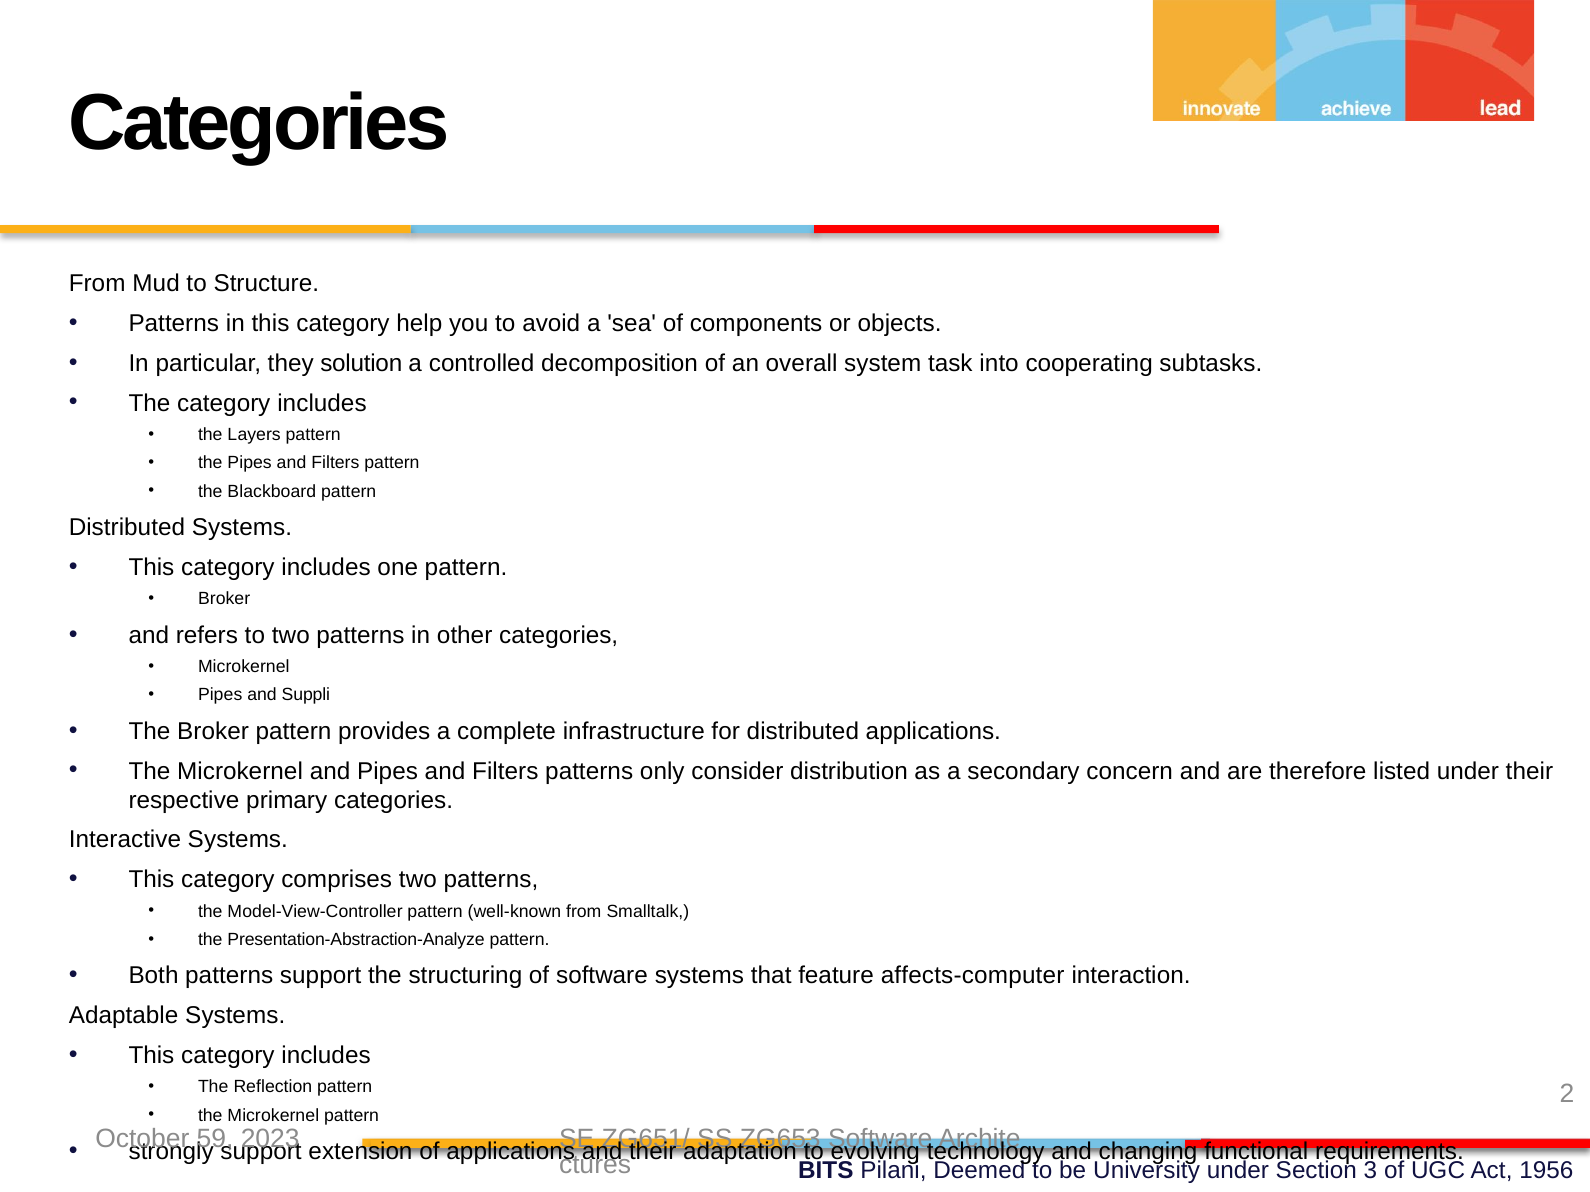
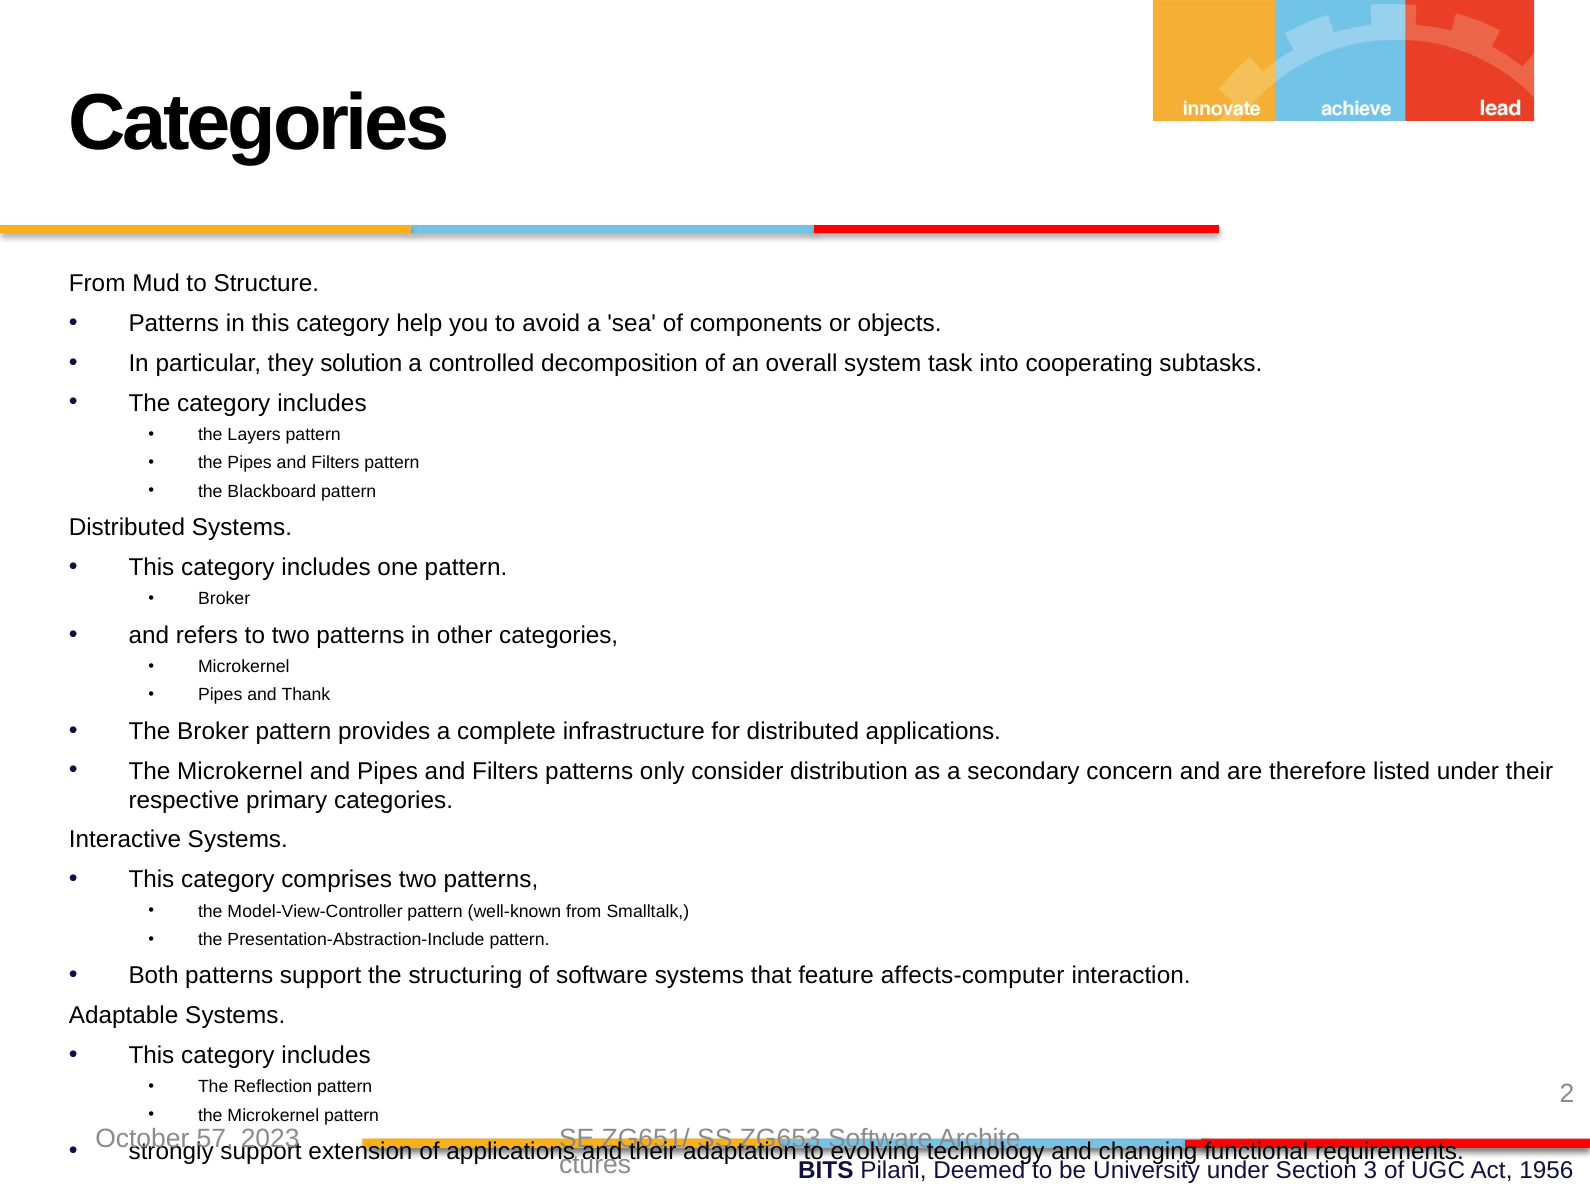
Suppli: Suppli -> Thank
Presentation-Abstraction-Analyze: Presentation-Abstraction-Analyze -> Presentation-Abstraction-Include
59: 59 -> 57
